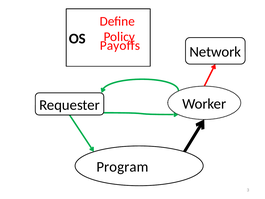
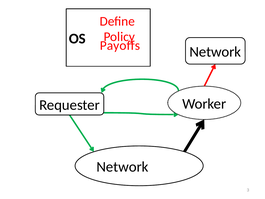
Program at (122, 167): Program -> Network
